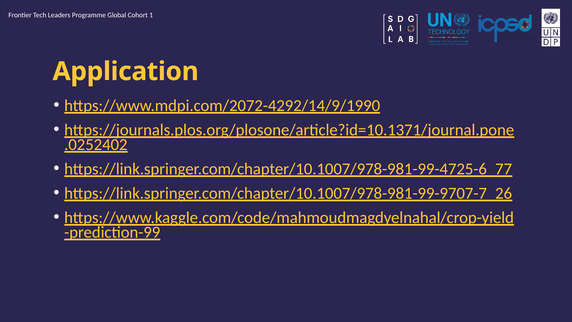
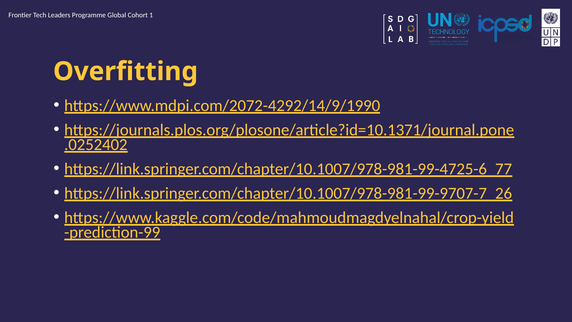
Application: Application -> Overfitting
